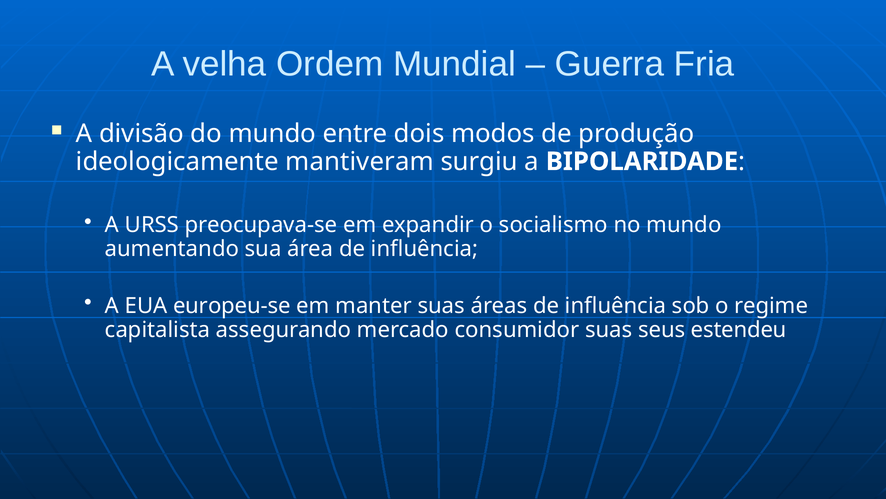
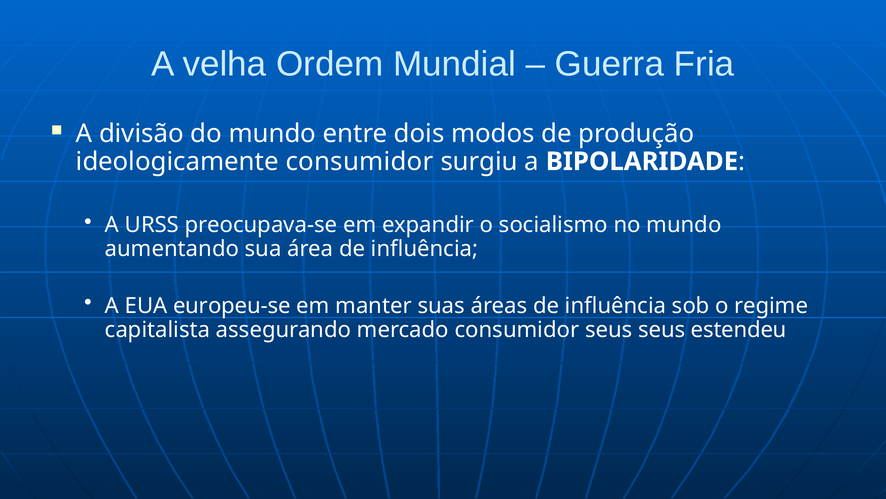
ideologicamente mantiveram: mantiveram -> consumidor
consumidor suas: suas -> seus
